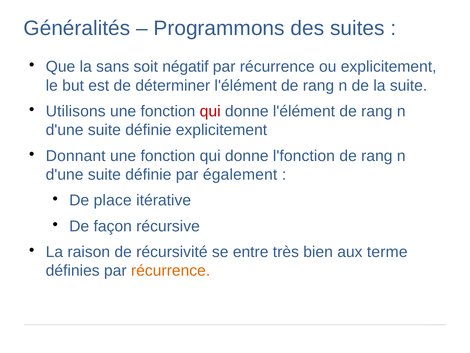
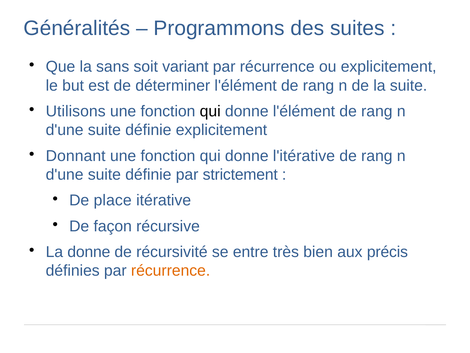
négatif: négatif -> variant
qui at (210, 111) colour: red -> black
l'fonction: l'fonction -> l'itérative
également: également -> strictement
La raison: raison -> donne
terme: terme -> précis
